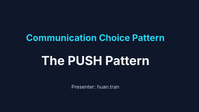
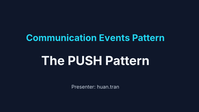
Choice: Choice -> Events
